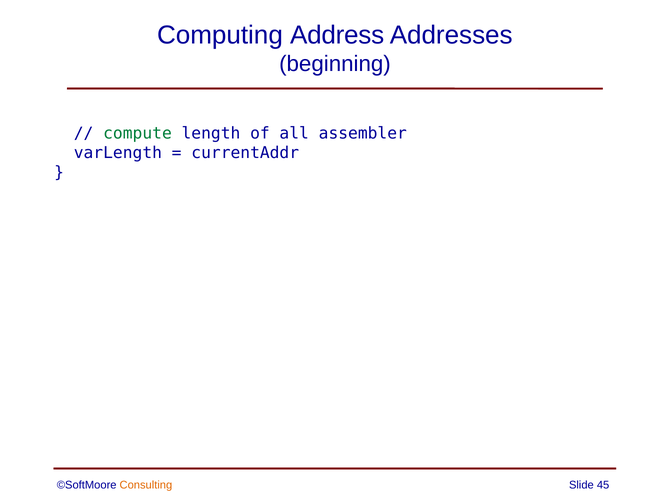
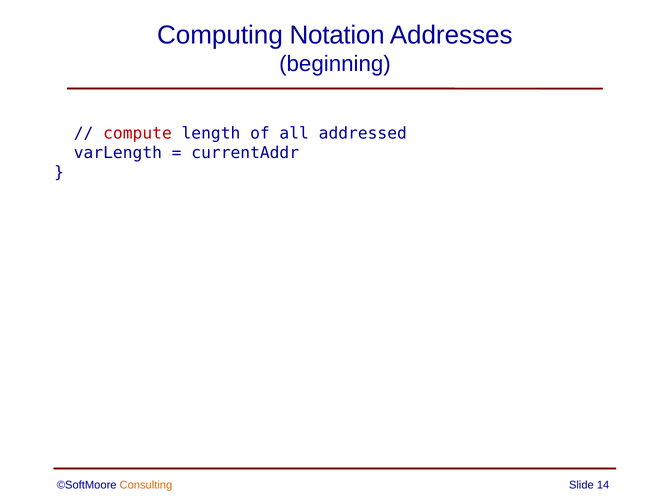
Address: Address -> Notation
compute colour: green -> red
assembler: assembler -> addressed
45: 45 -> 14
